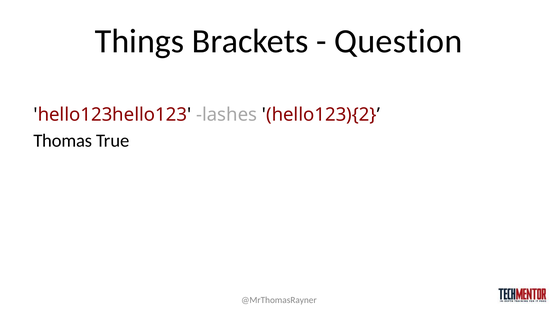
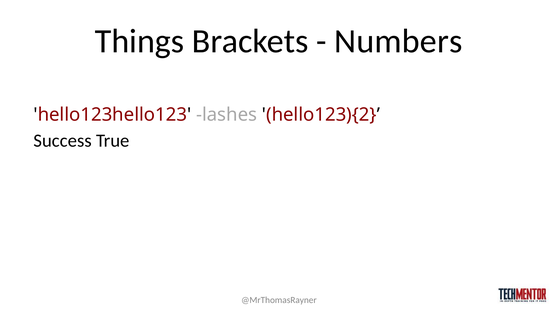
Question: Question -> Numbers
Thomas: Thomas -> Success
